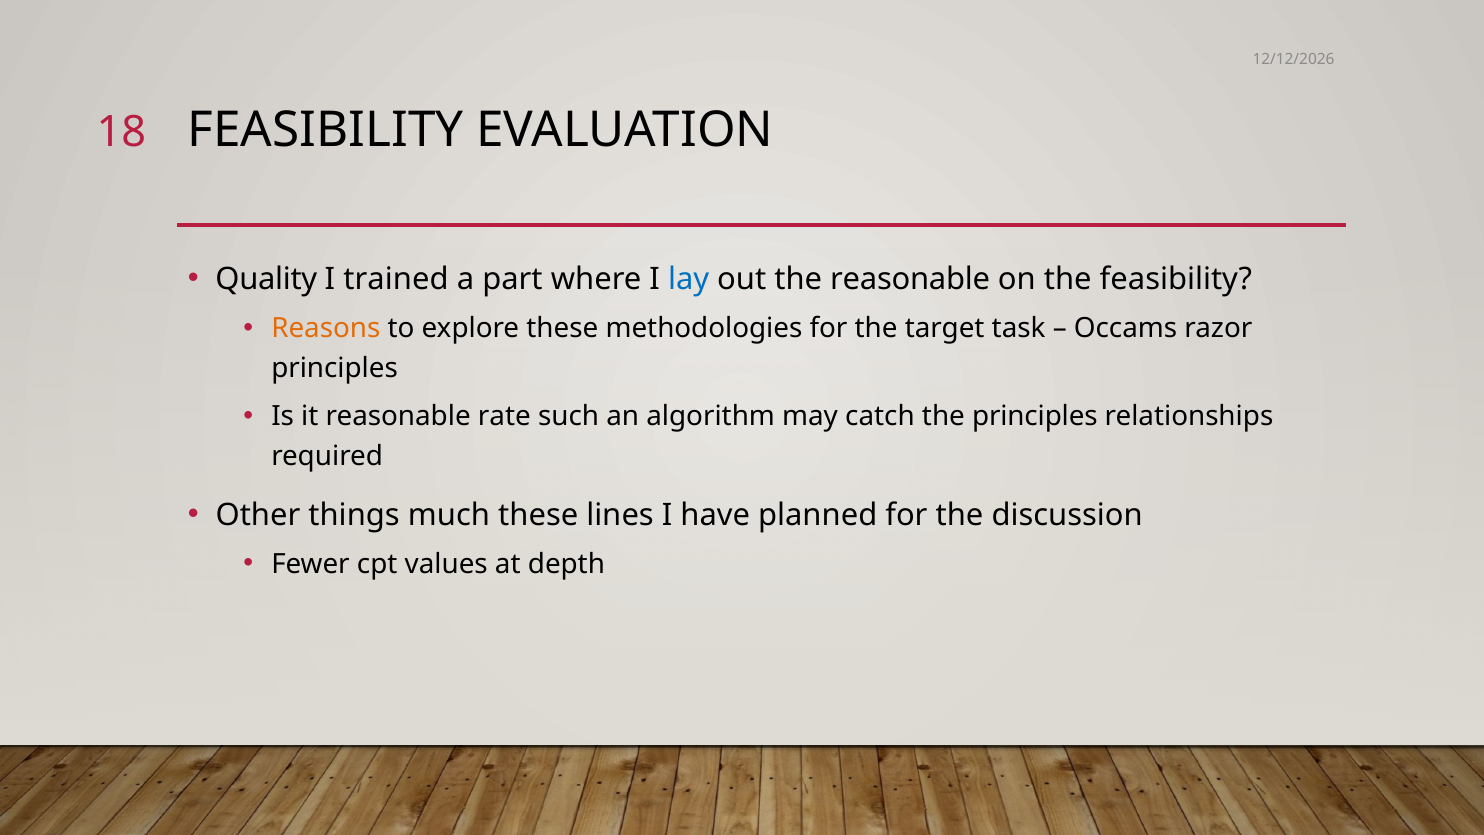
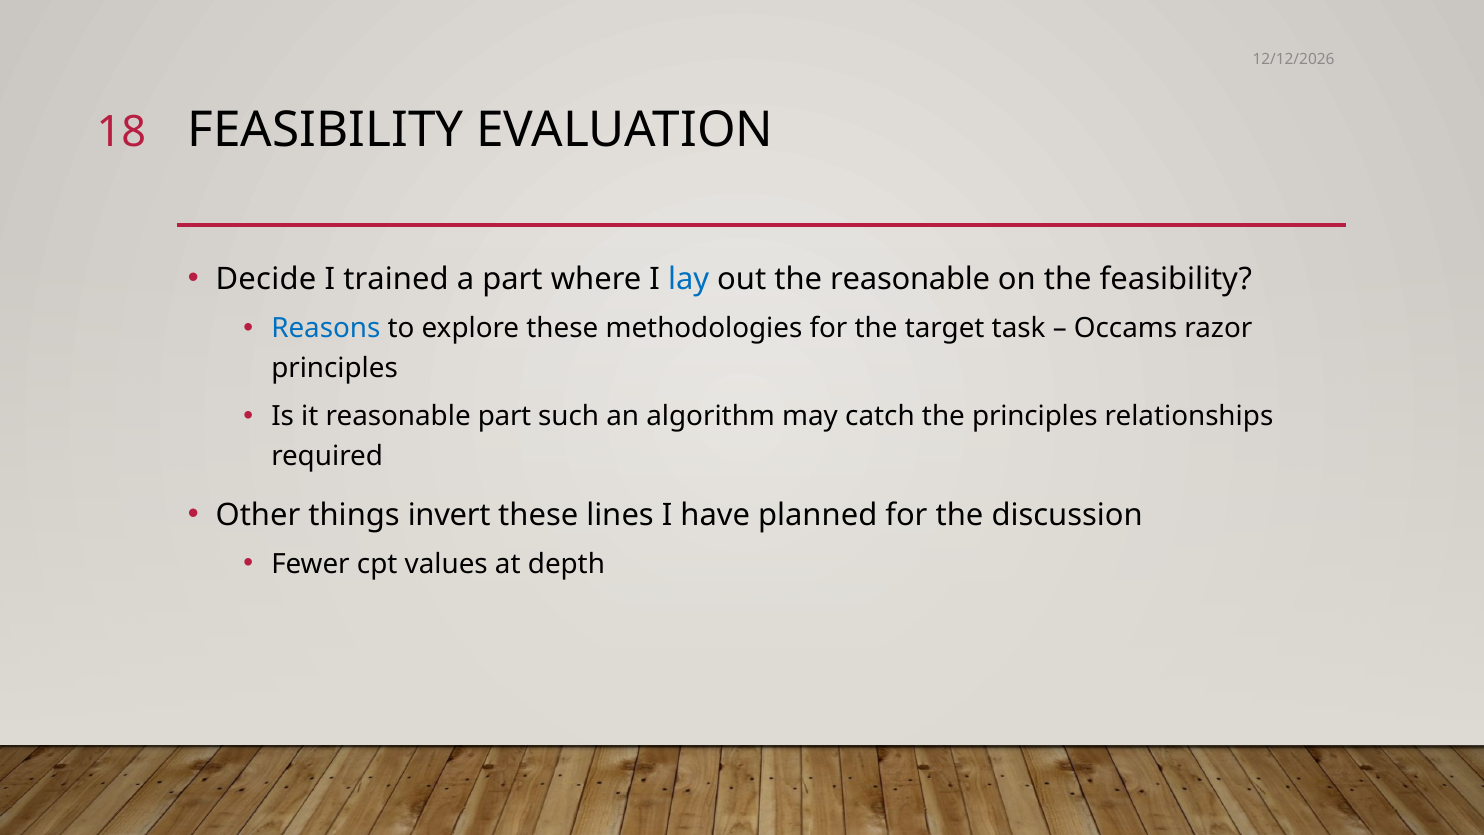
Quality: Quality -> Decide
Reasons colour: orange -> blue
reasonable rate: rate -> part
much: much -> invert
